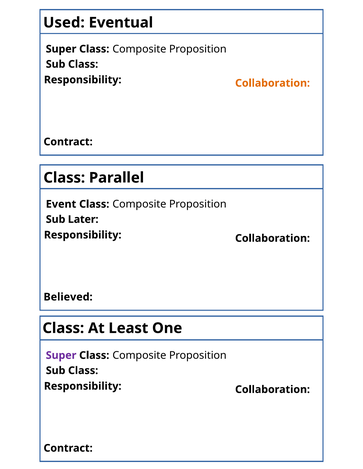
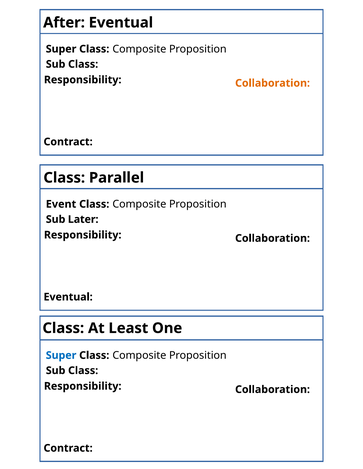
Used: Used -> After
Believed at (68, 297): Believed -> Eventual
Super at (61, 355) colour: purple -> blue
